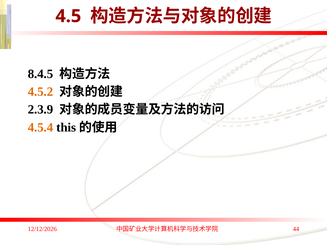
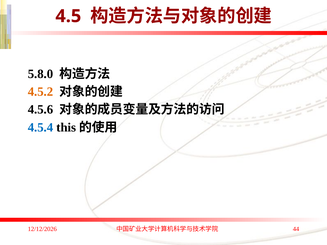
8.4.5: 8.4.5 -> 5.8.0
2.3.9: 2.3.9 -> 4.5.6
4.5.4 colour: orange -> blue
